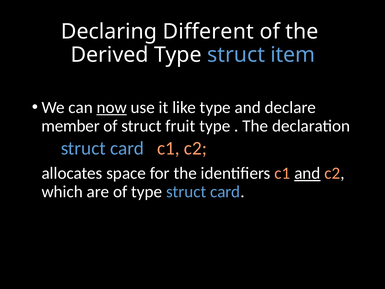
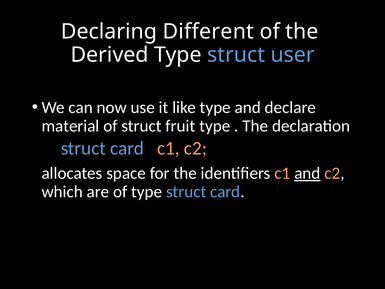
item: item -> user
now underline: present -> none
member: member -> material
